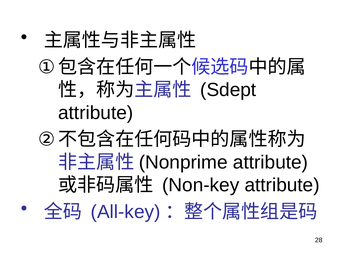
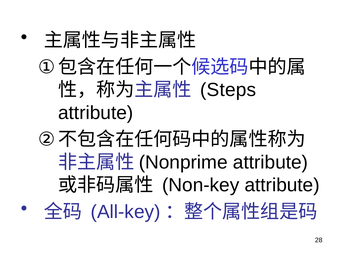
Sdept: Sdept -> Steps
